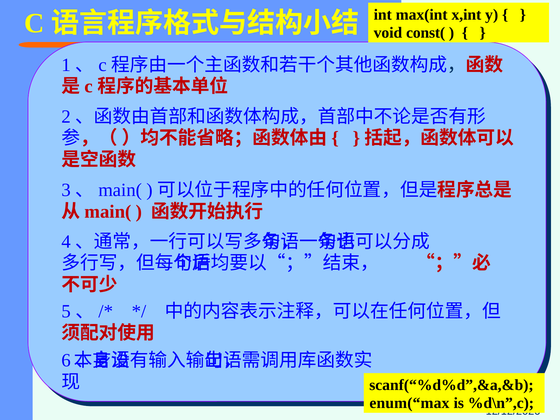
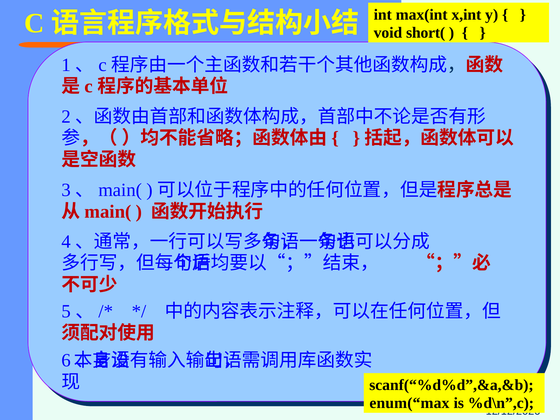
const(: const( -> short(
